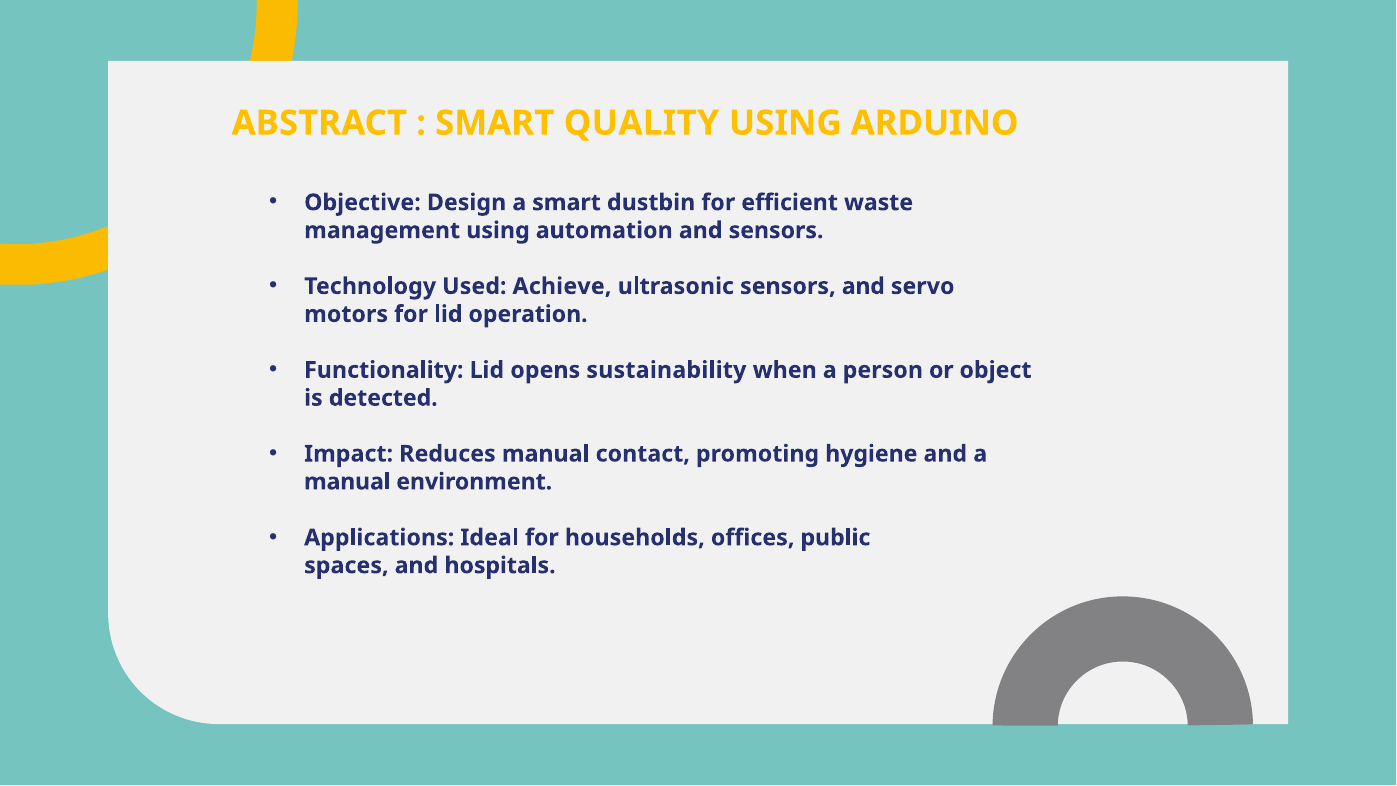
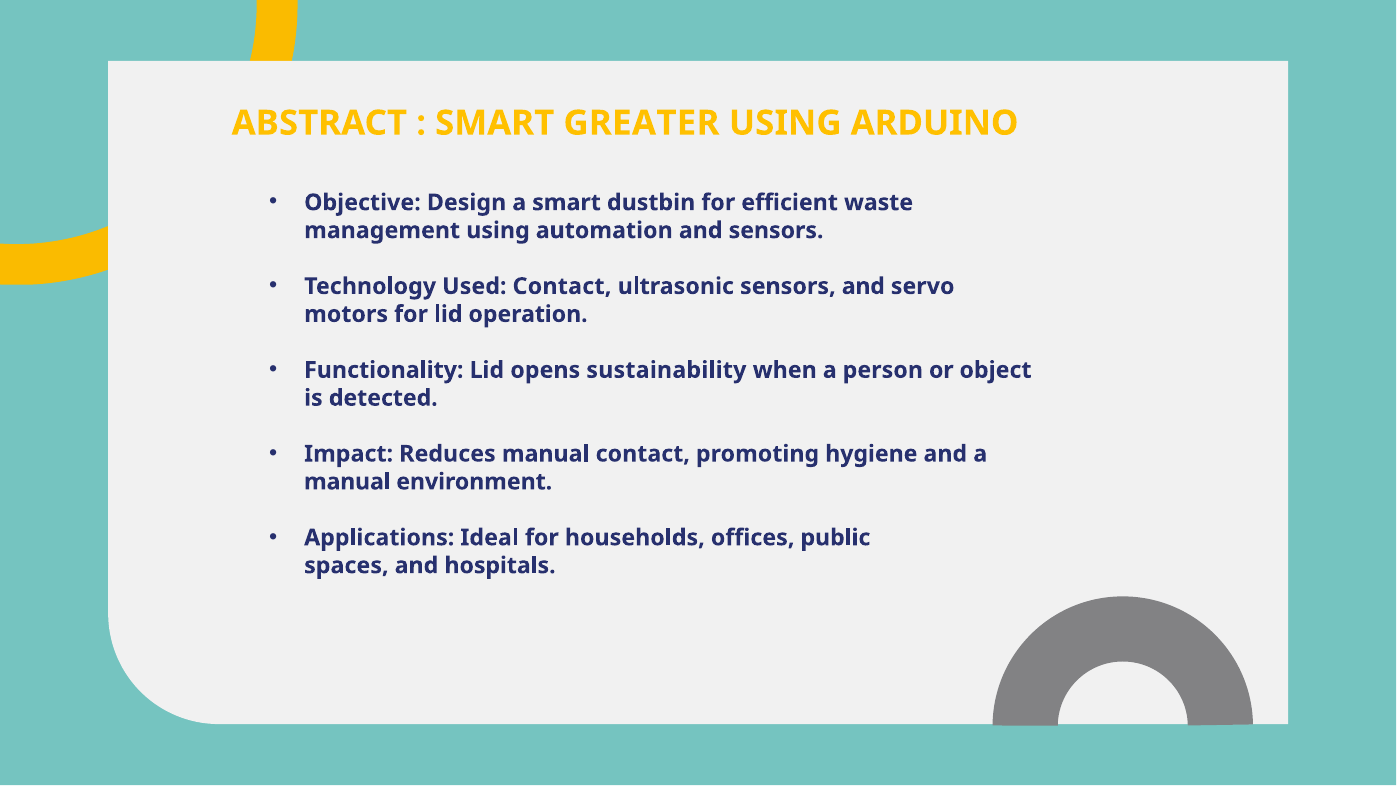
QUALITY: QUALITY -> GREATER
Used Achieve: Achieve -> Contact
